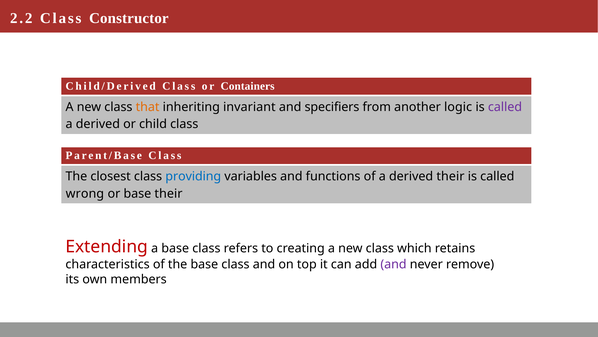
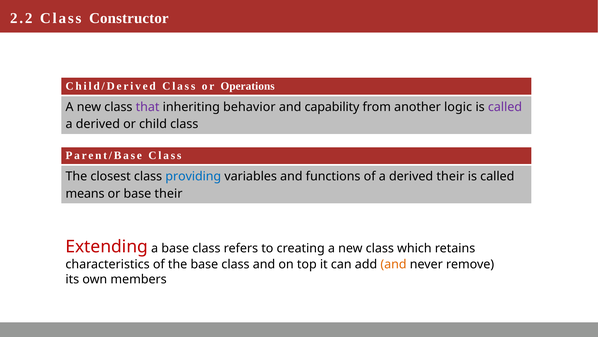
Containers: Containers -> Operations
that colour: orange -> purple
invariant: invariant -> behavior
specifiers: specifiers -> capability
wrong: wrong -> means
and at (394, 264) colour: purple -> orange
